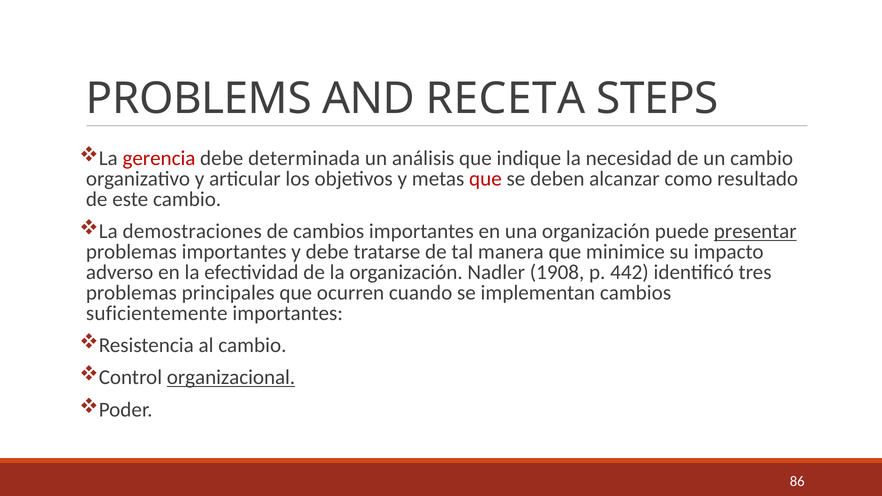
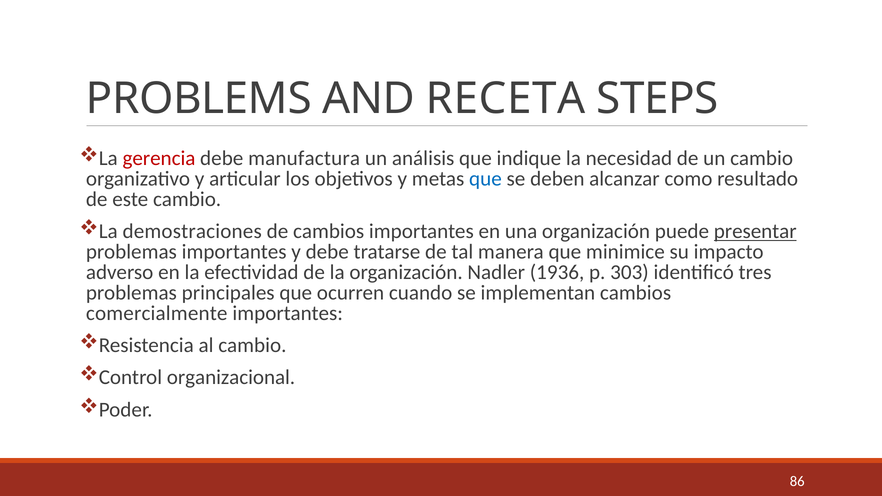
determinada: determinada -> manufactura
que at (485, 179) colour: red -> blue
1908: 1908 -> 1936
442: 442 -> 303
suficientemente: suficientemente -> comercialmente
organizacional underline: present -> none
